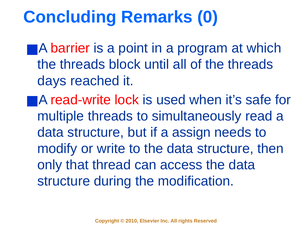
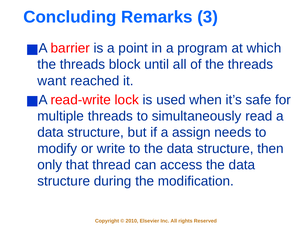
0: 0 -> 3
days: days -> want
